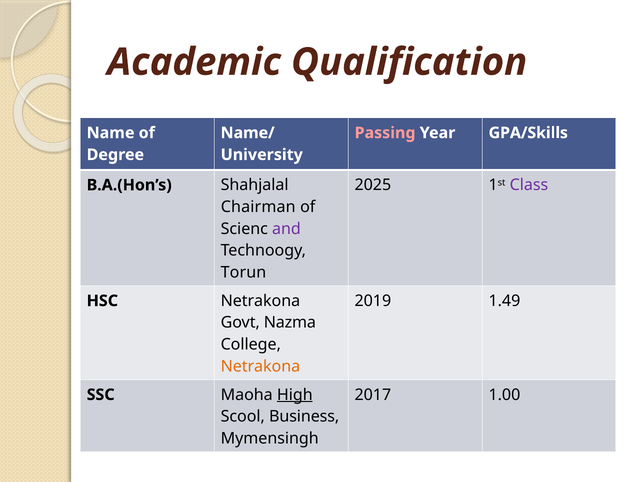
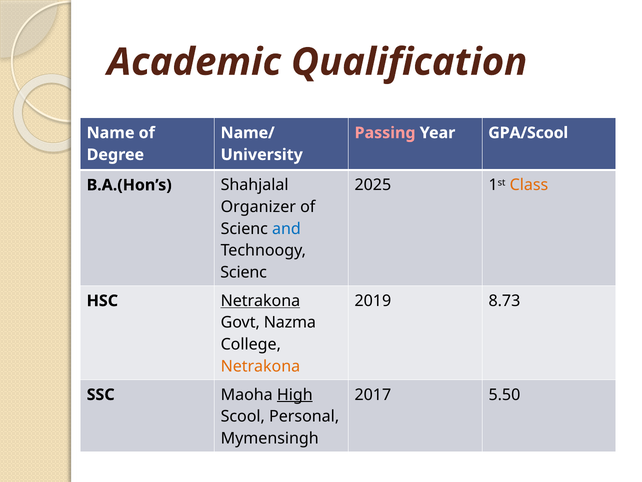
GPA/Skills: GPA/Skills -> GPA/Scool
Class colour: purple -> orange
Chairman: Chairman -> Organizer
and colour: purple -> blue
Torun at (243, 272): Torun -> Scienc
1.49: 1.49 -> 8.73
Netrakona at (260, 301) underline: none -> present
1.00: 1.00 -> 5.50
Business: Business -> Personal
